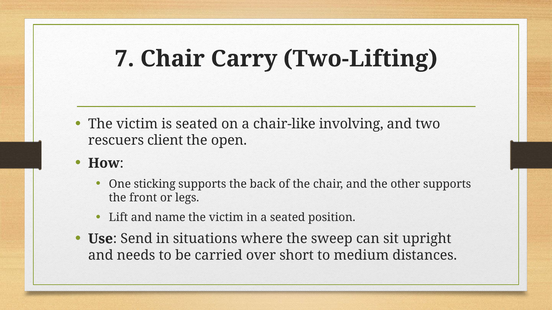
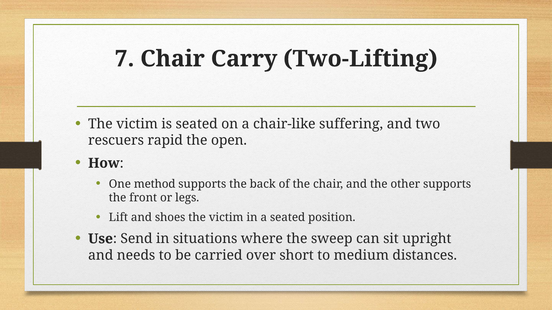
involving: involving -> suffering
client: client -> rapid
sticking: sticking -> method
name: name -> shoes
